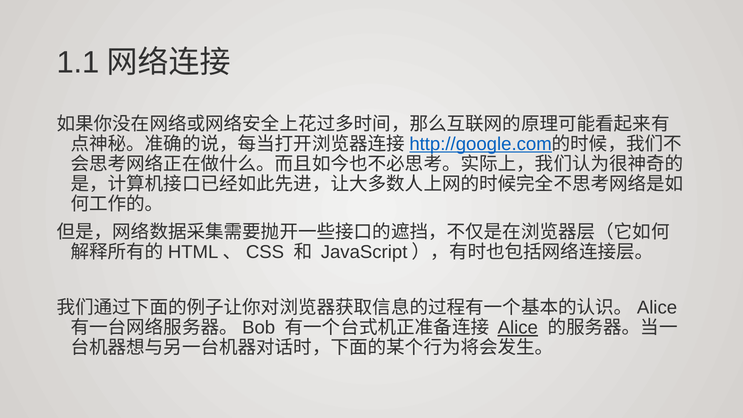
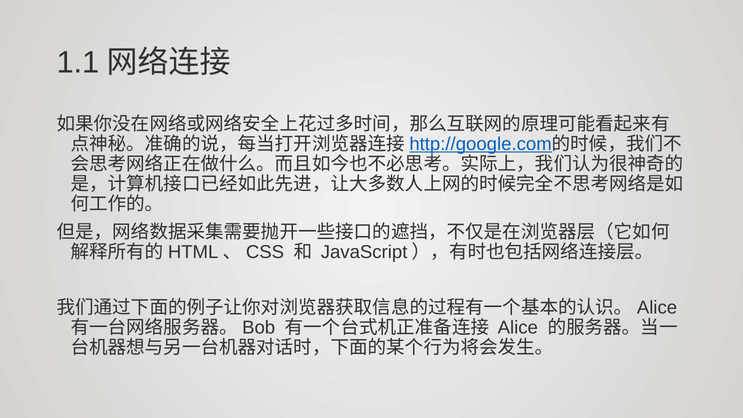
Alice underline: present -> none
